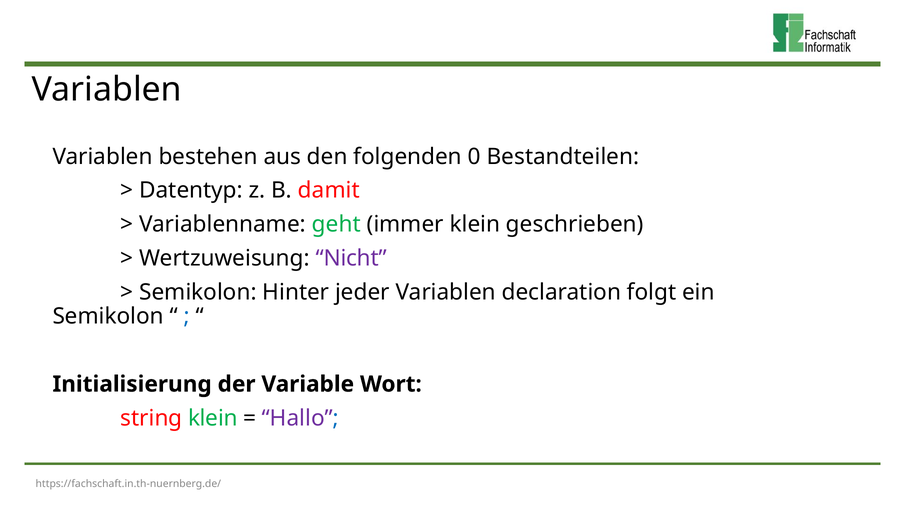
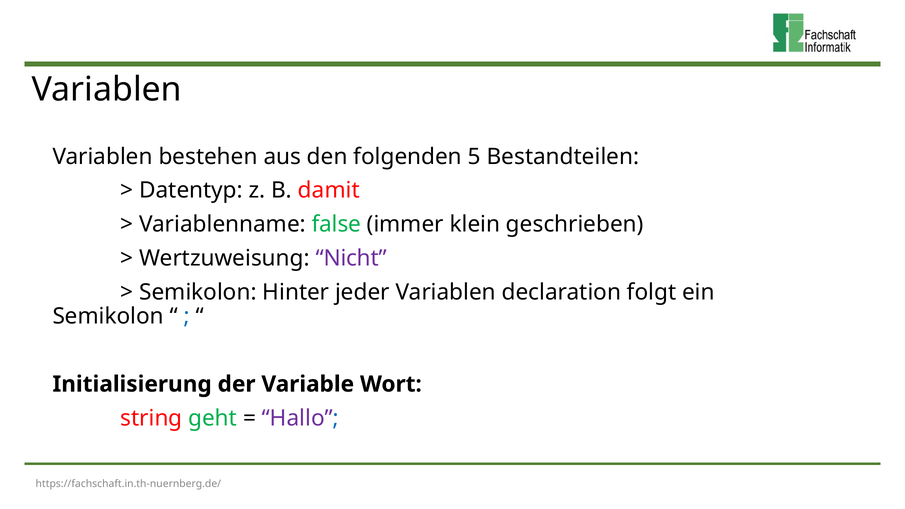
0: 0 -> 5
geht: geht -> false
string klein: klein -> geht
